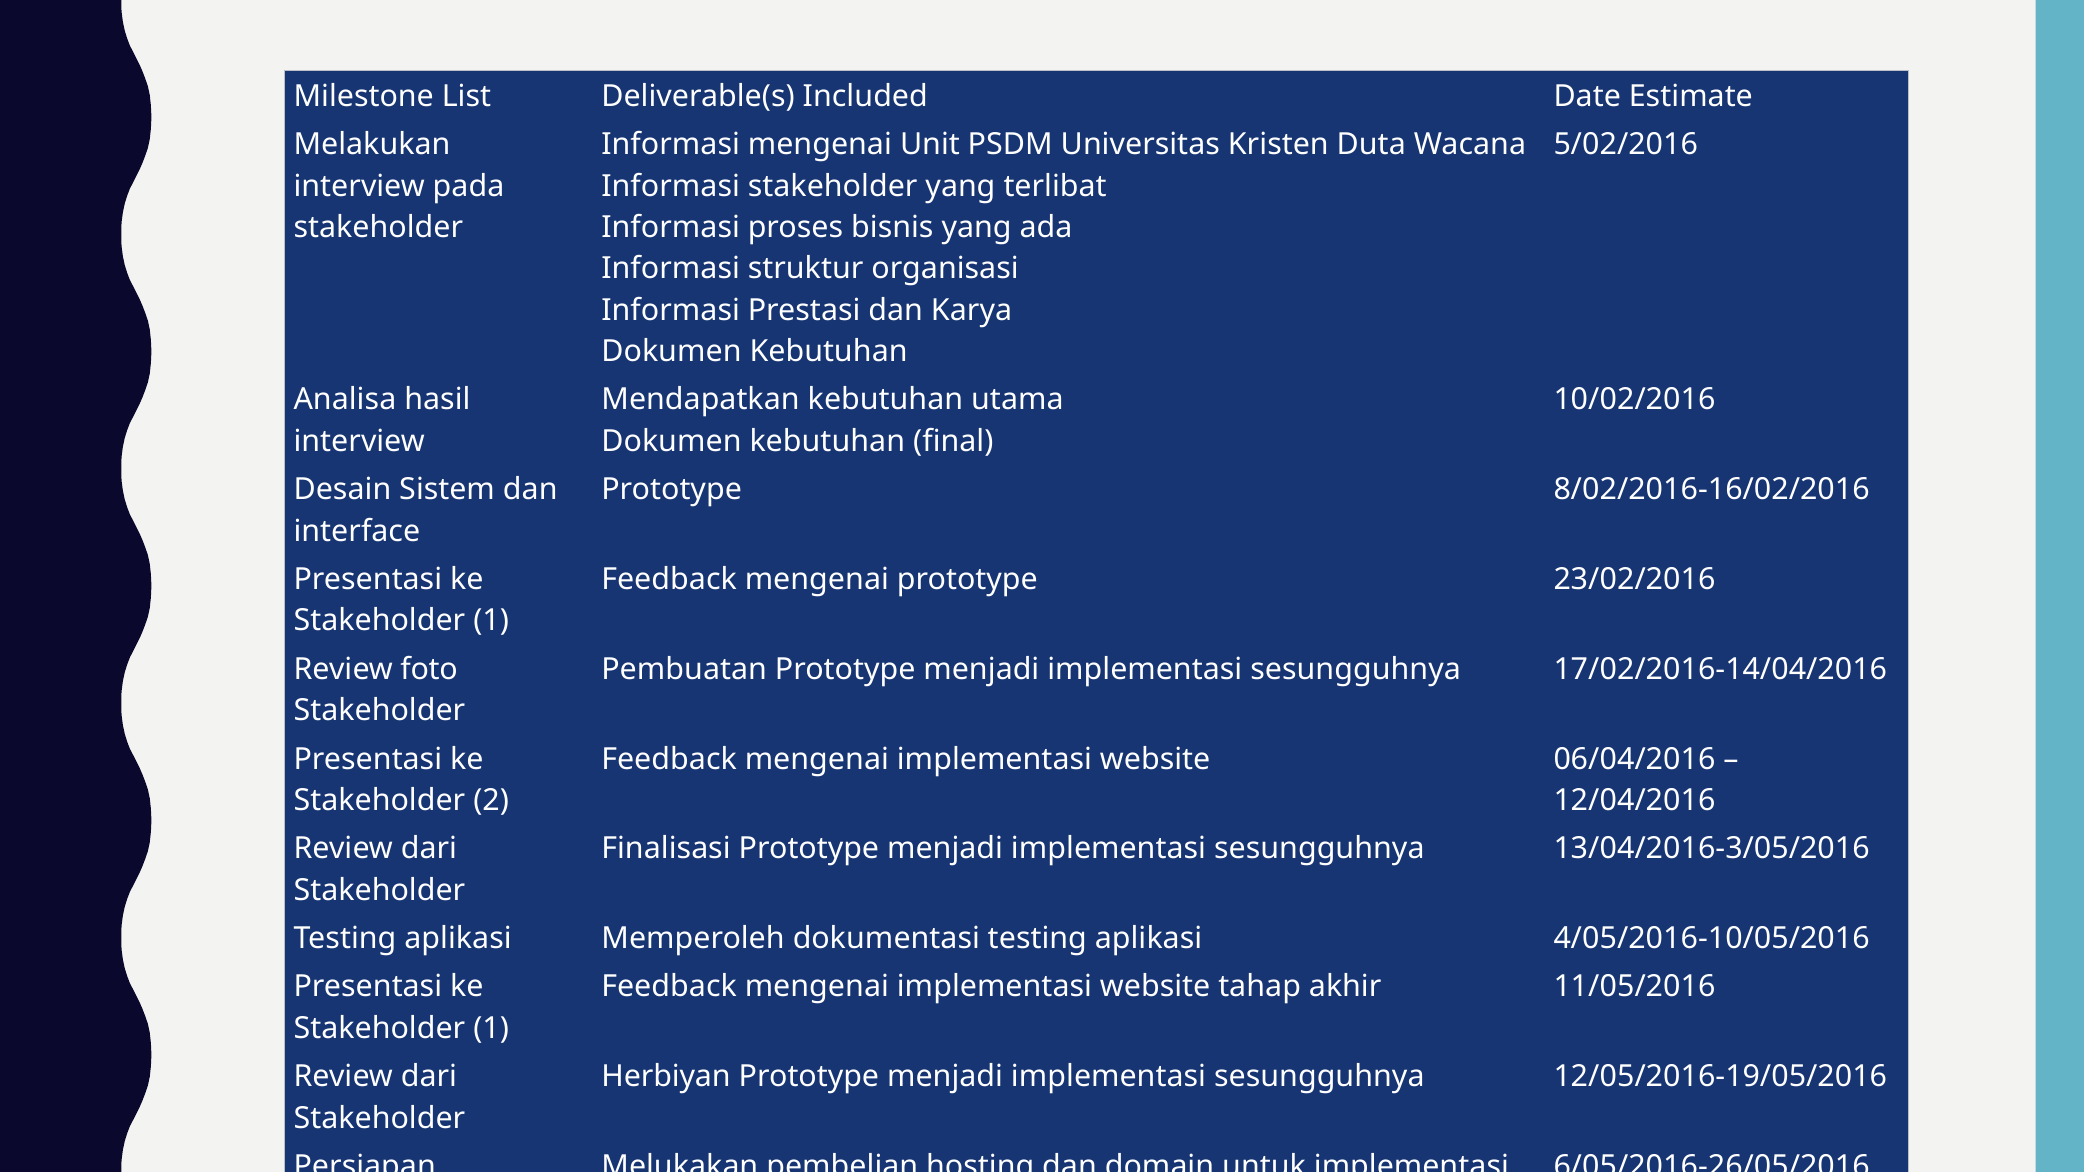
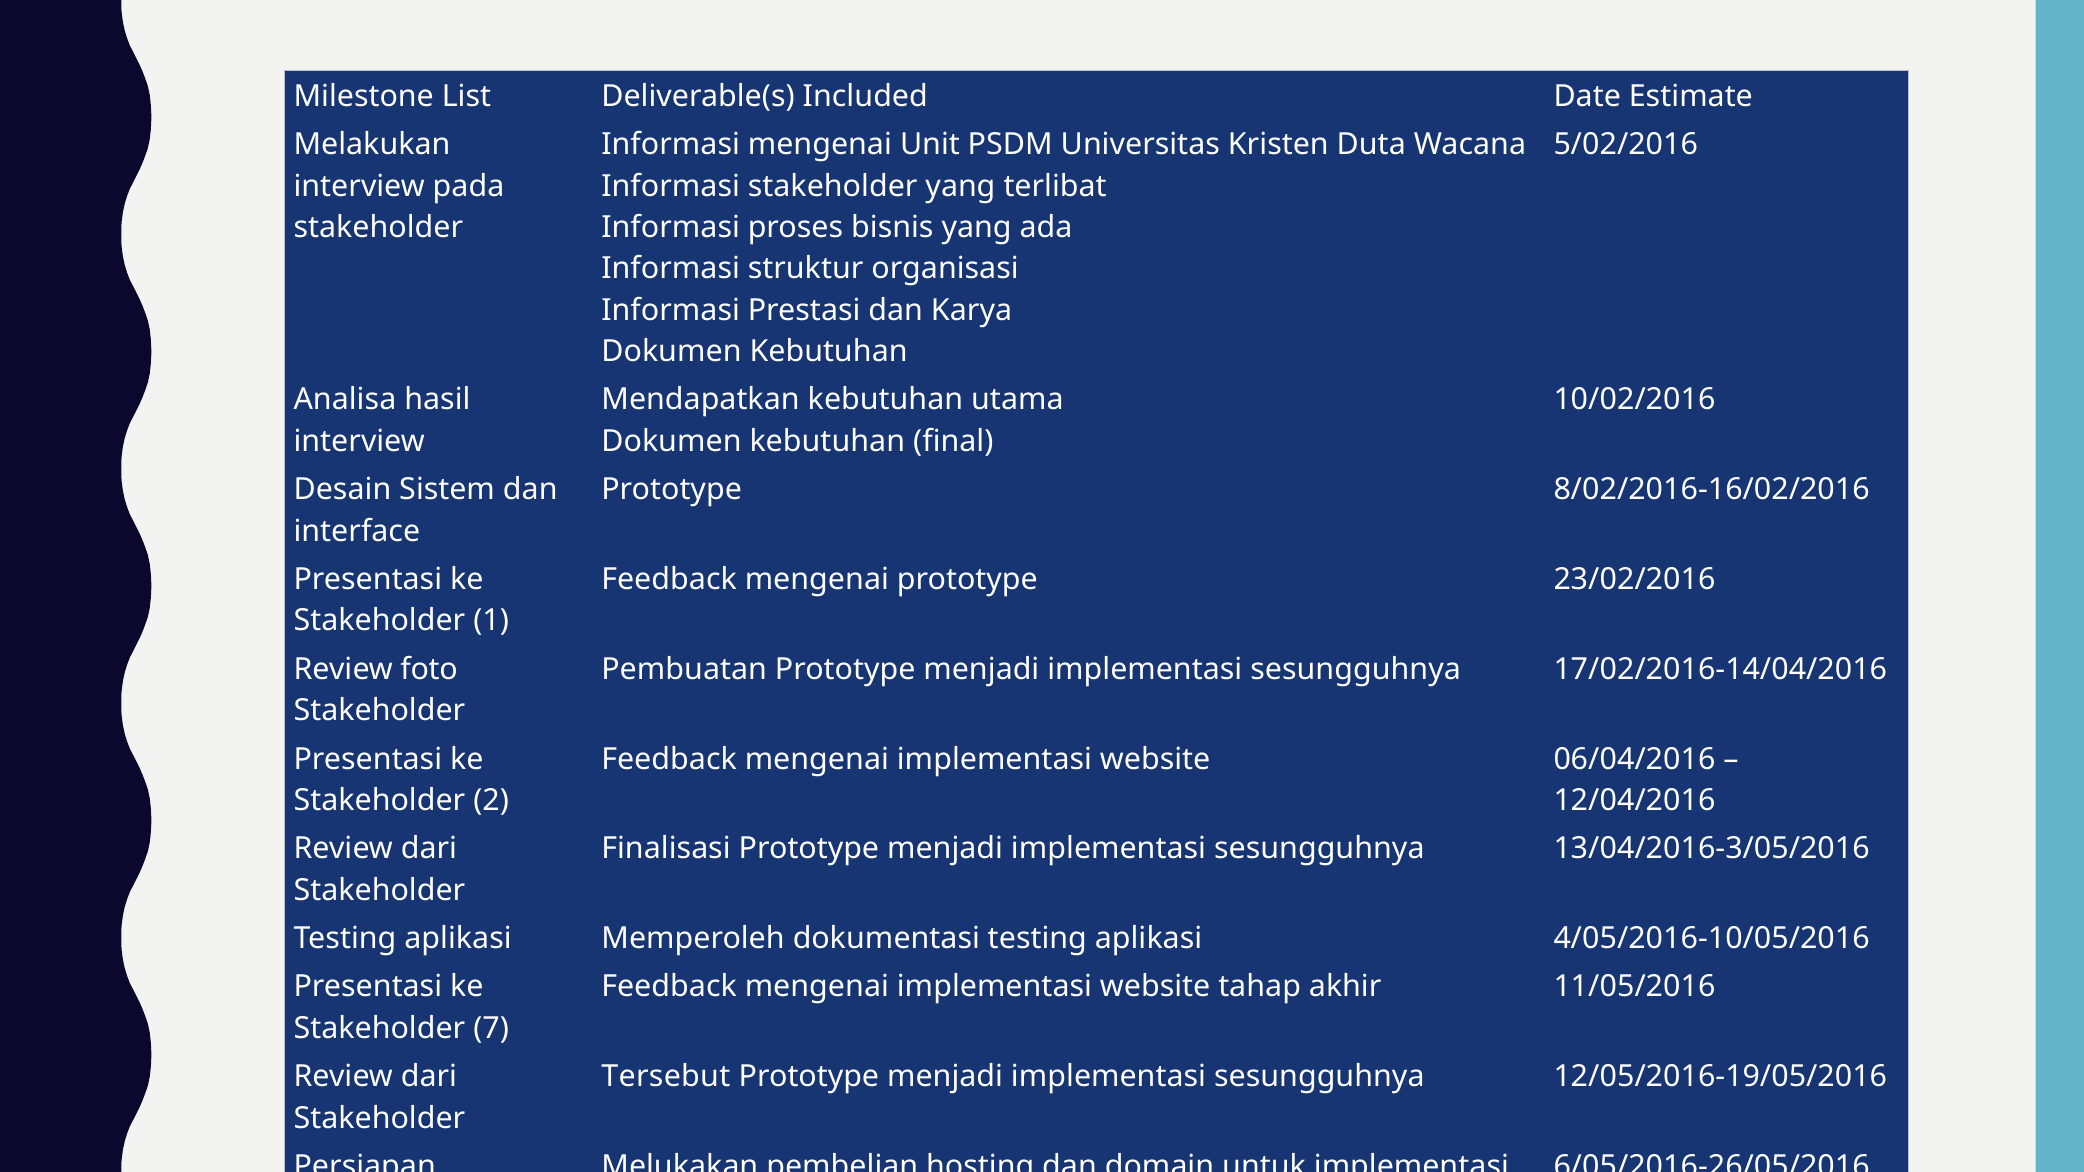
1 at (491, 1028): 1 -> 7
Herbiyan: Herbiyan -> Tersebut
